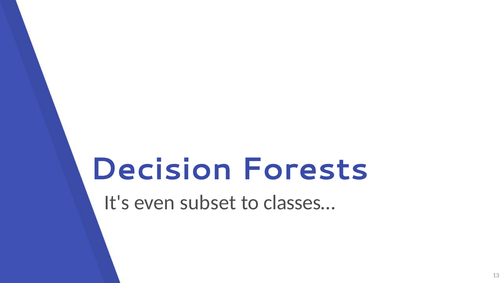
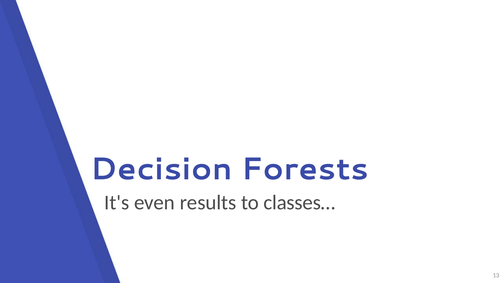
subset: subset -> results
